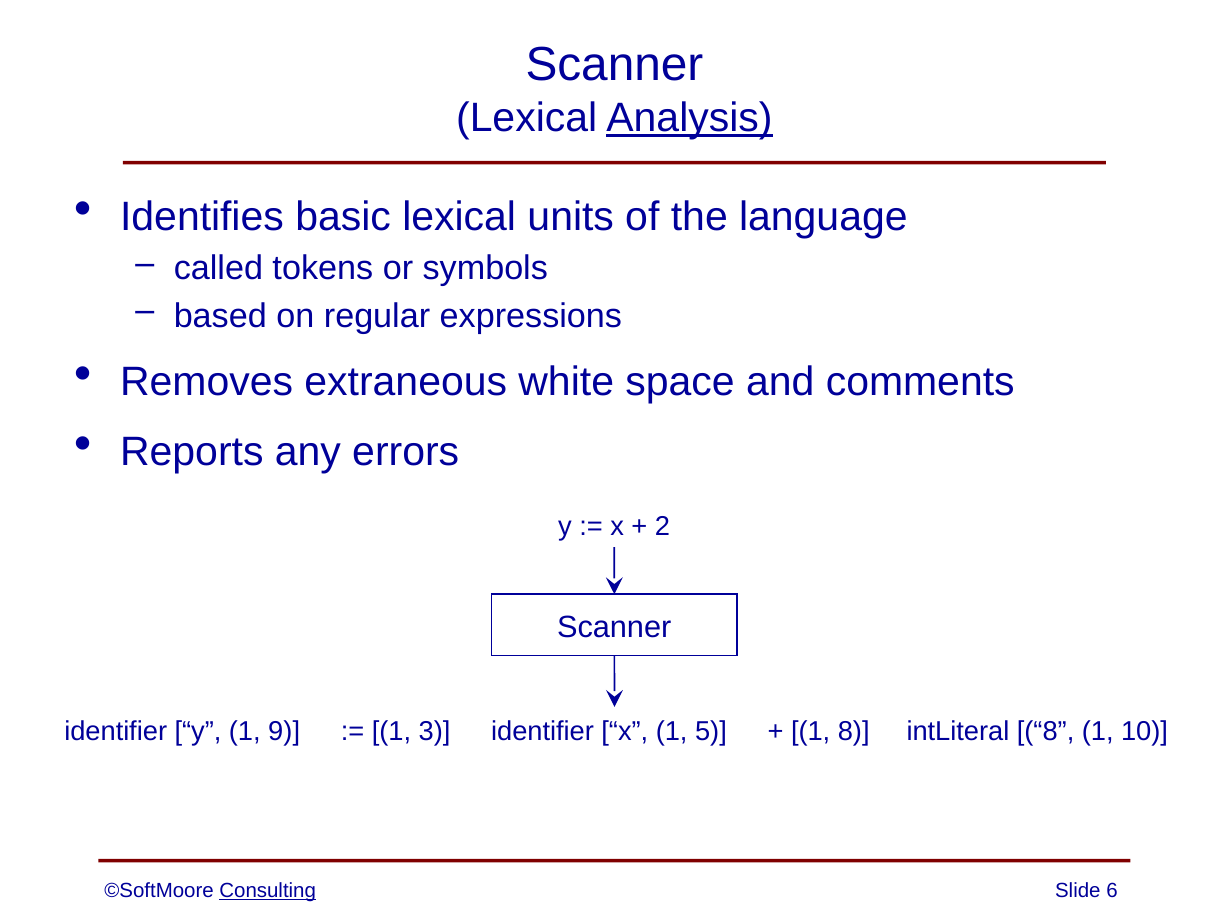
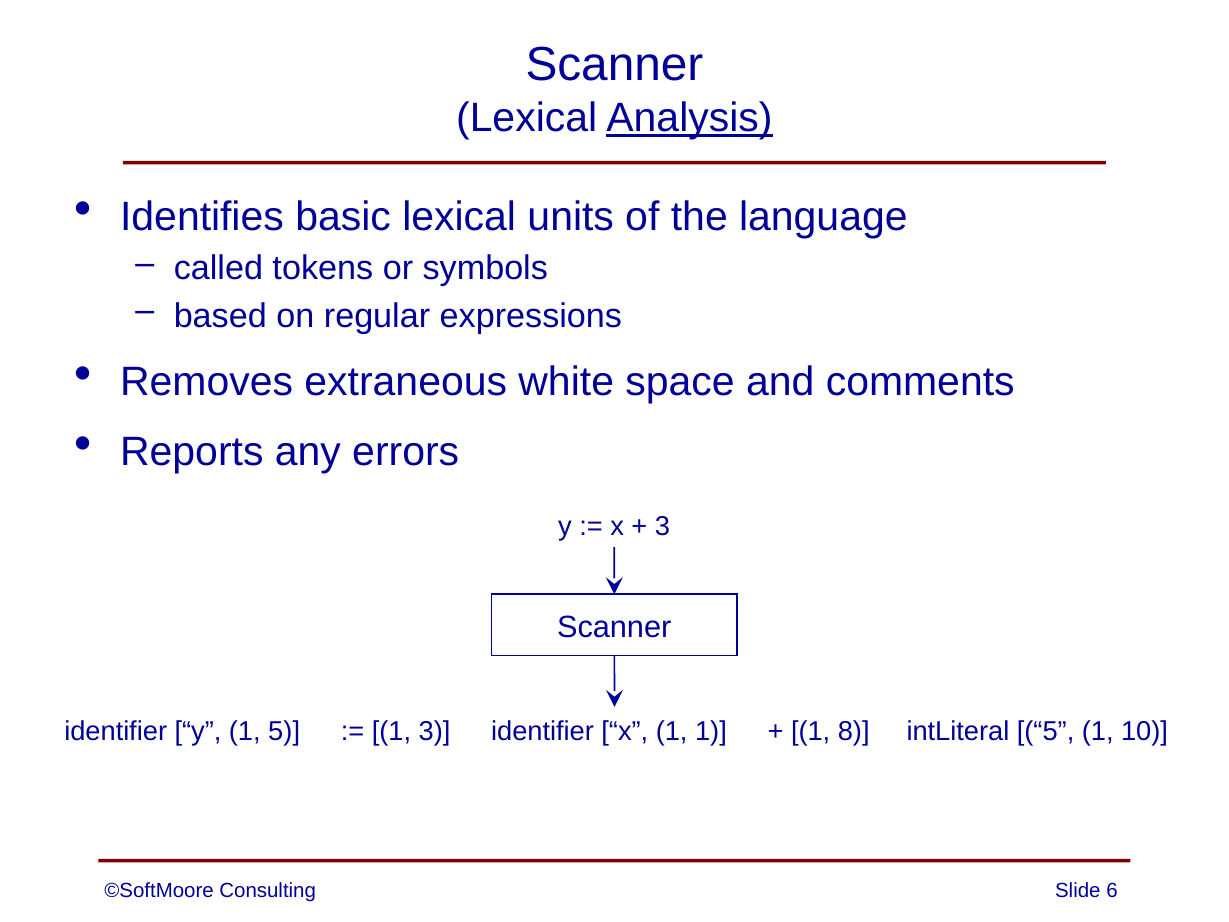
2 at (662, 526): 2 -> 3
1 9: 9 -> 5
1 5: 5 -> 1
intLiteral 8: 8 -> 5
Consulting underline: present -> none
